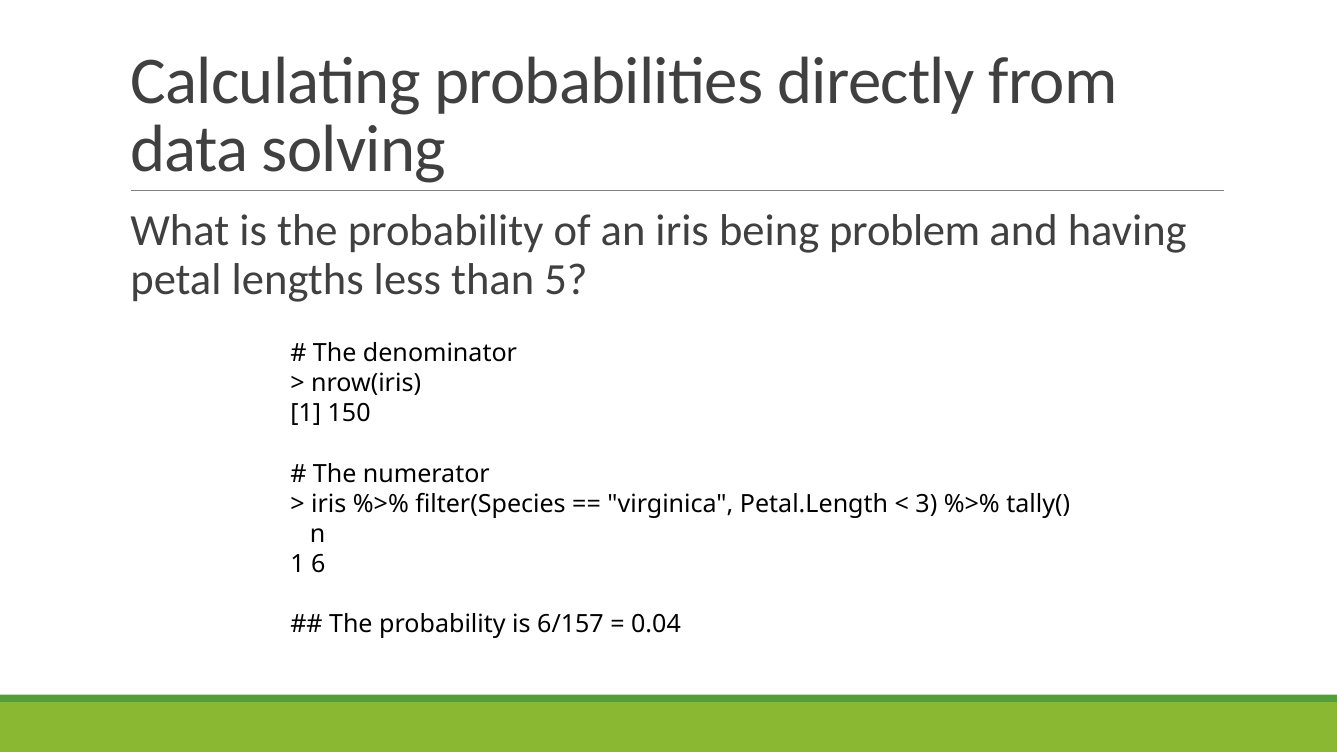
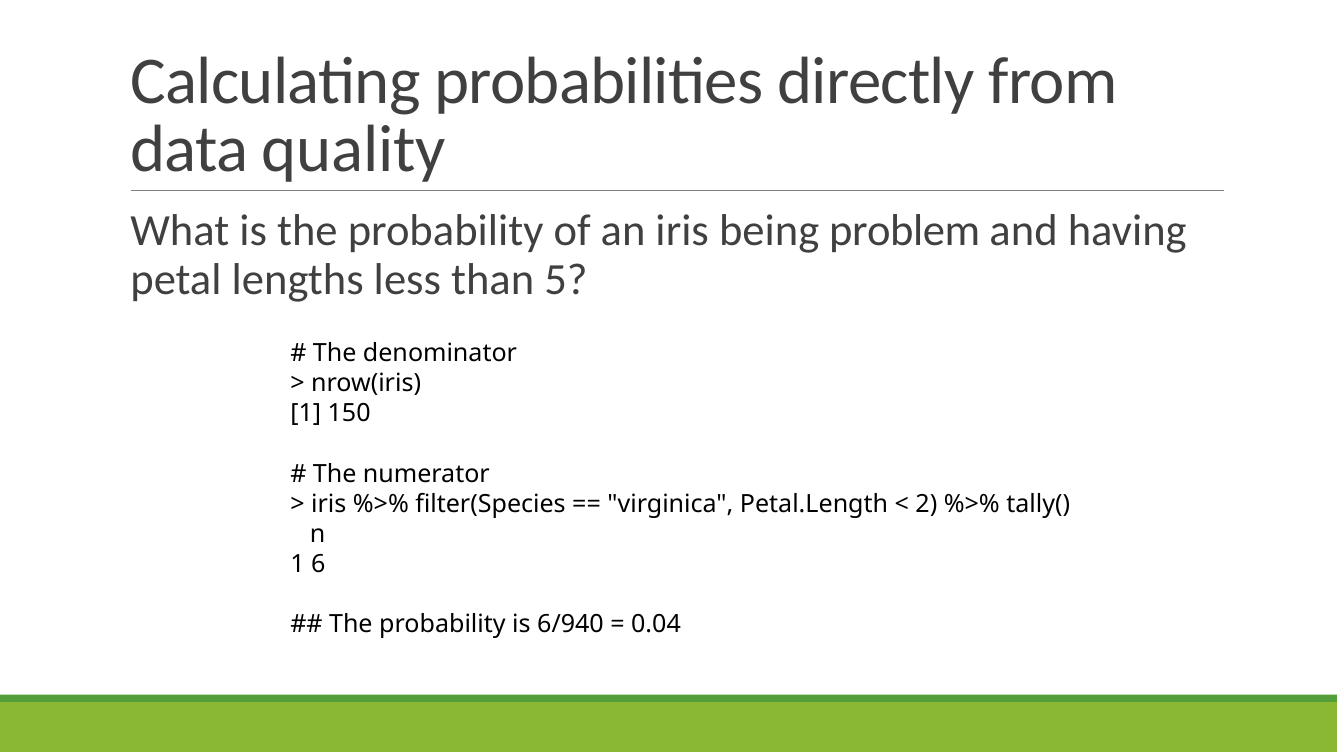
solving: solving -> quality
3: 3 -> 2
6/157: 6/157 -> 6/940
